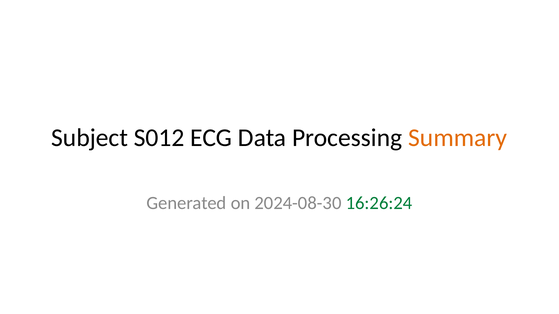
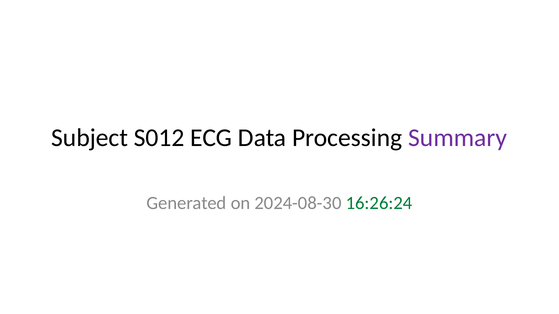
Summary colour: orange -> purple
